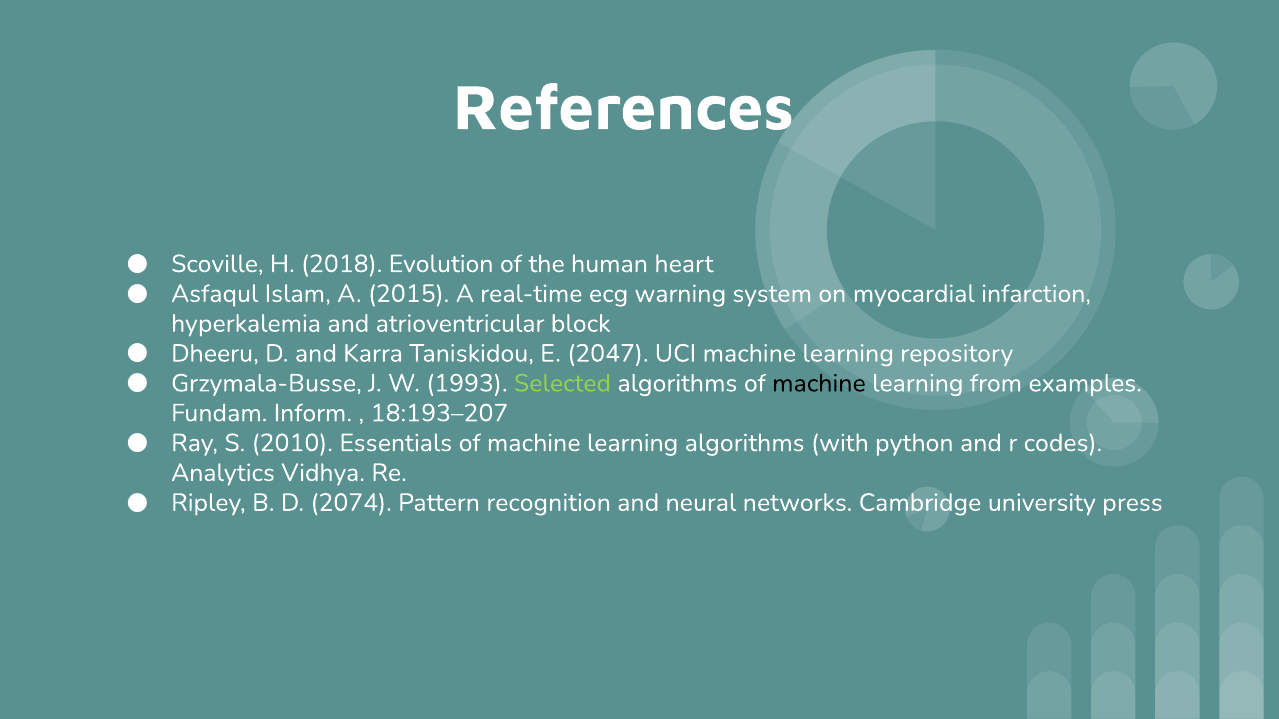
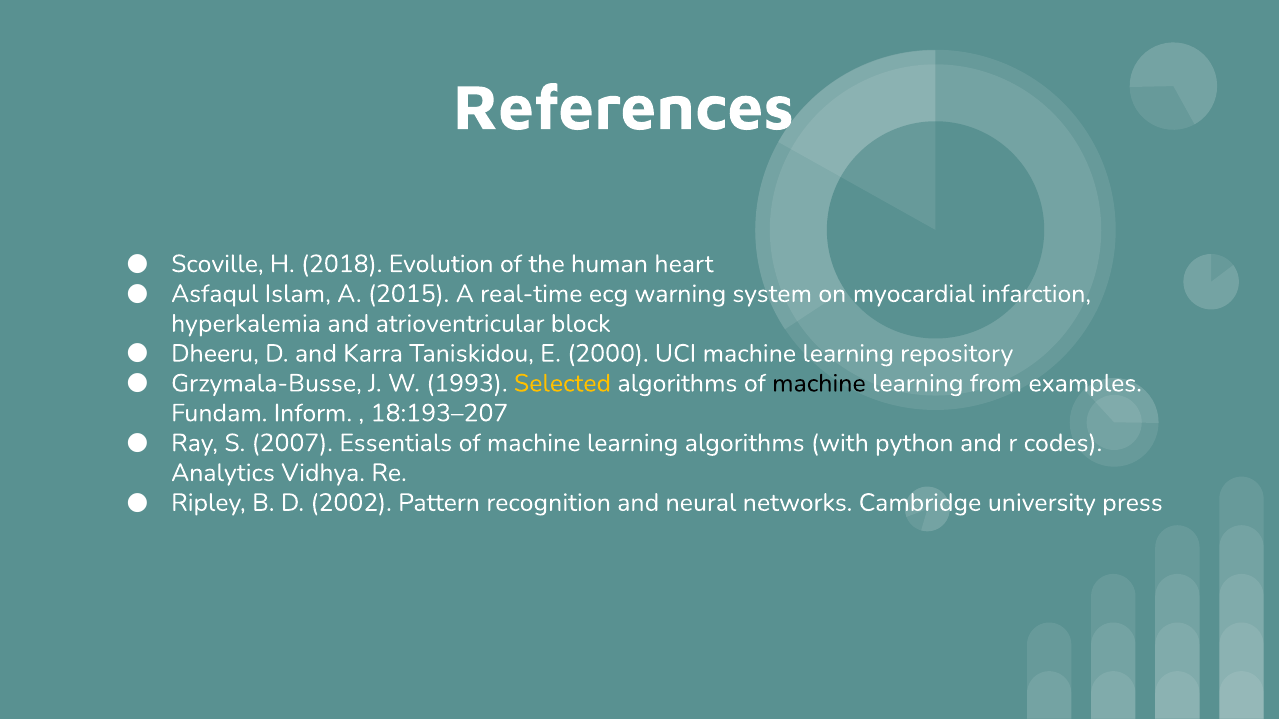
2047: 2047 -> 2000
Selected colour: light green -> yellow
2010: 2010 -> 2007
2074: 2074 -> 2002
